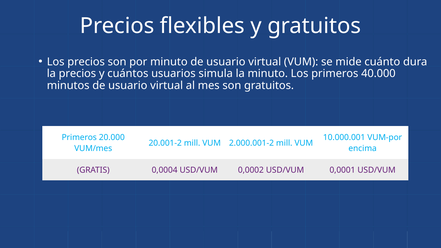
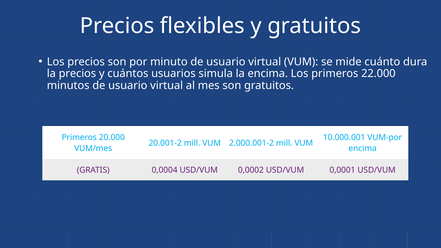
la minuto: minuto -> encima
40.000: 40.000 -> 22.000
